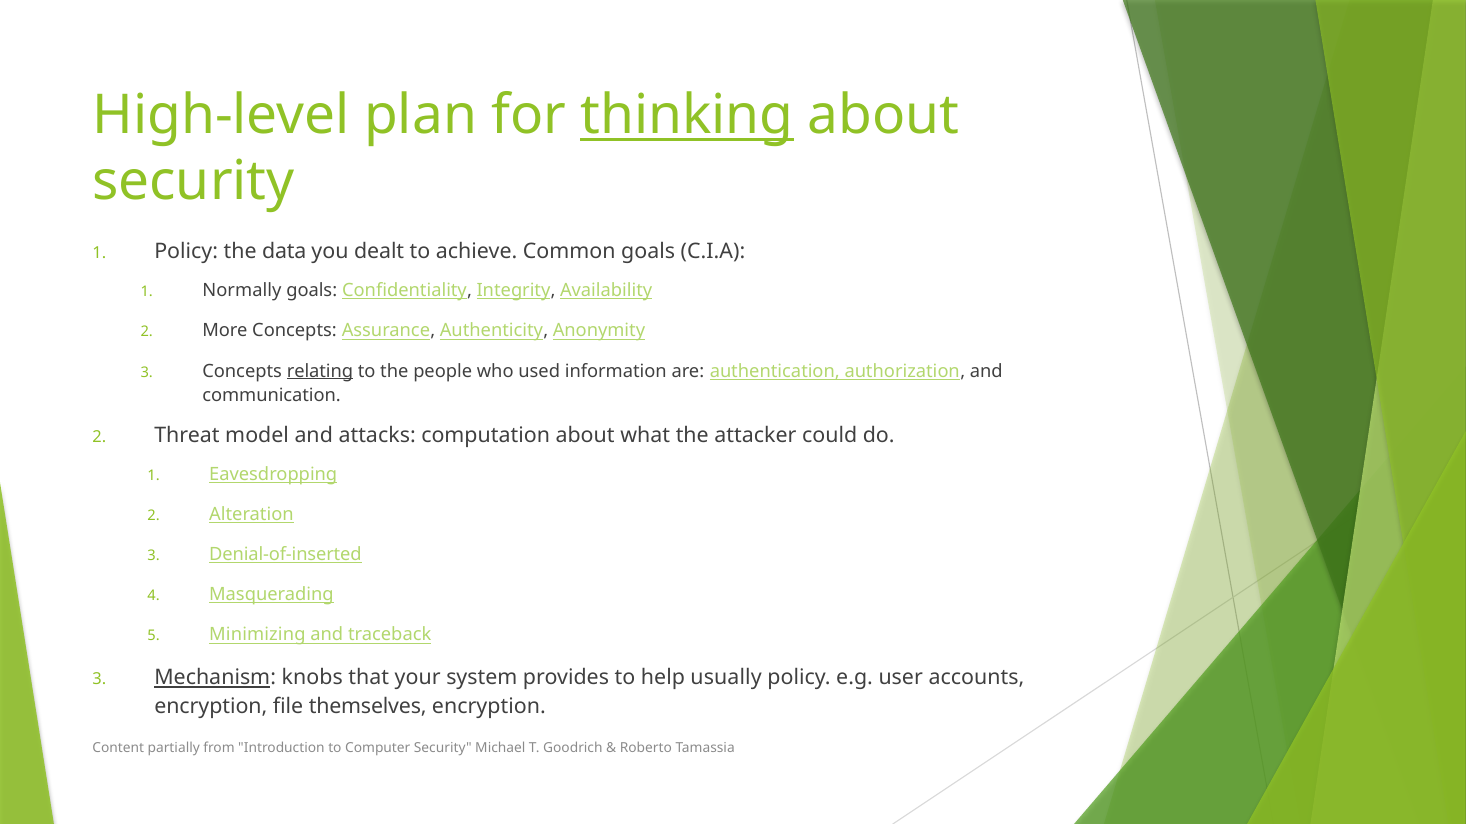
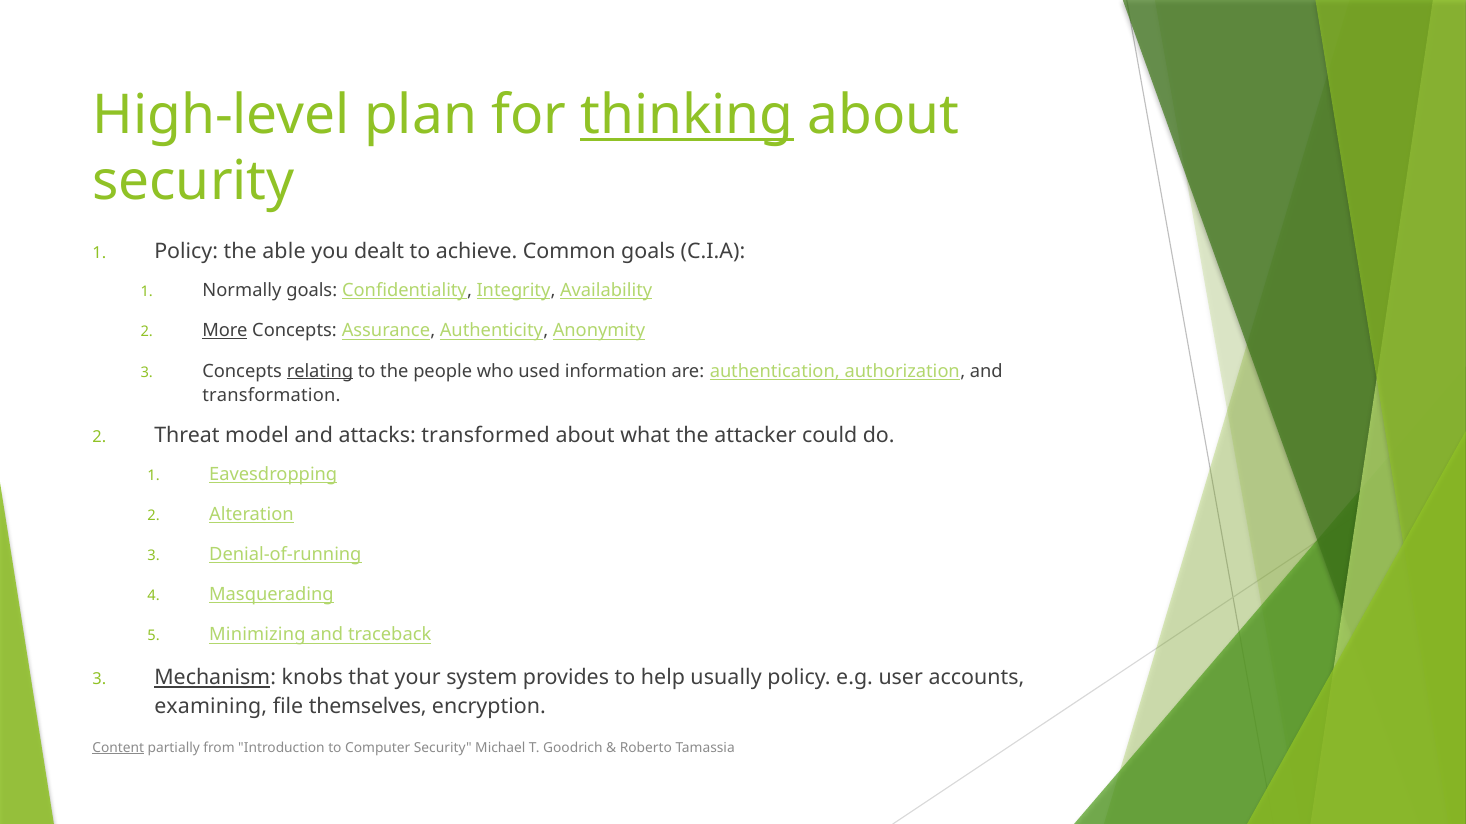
data: data -> able
More underline: none -> present
communication: communication -> transformation
computation: computation -> transformed
Denial-of-inserted: Denial-of-inserted -> Denial-of-running
encryption at (211, 707): encryption -> examining
Content underline: none -> present
